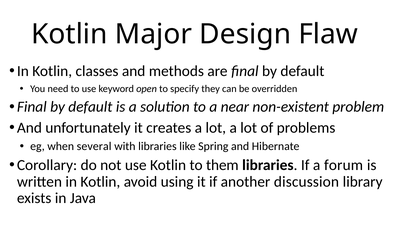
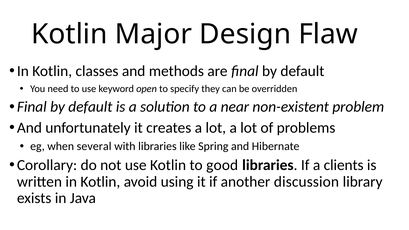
them: them -> good
forum: forum -> clients
